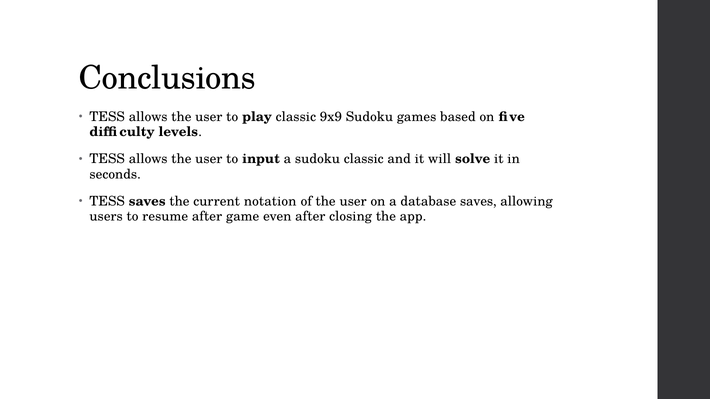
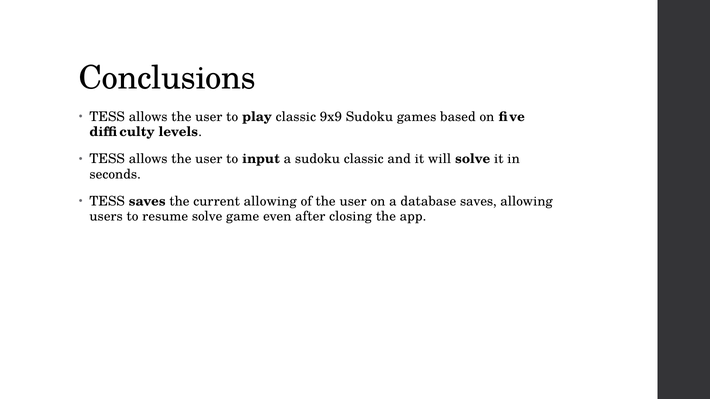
current notation: notation -> allowing
resume after: after -> solve
